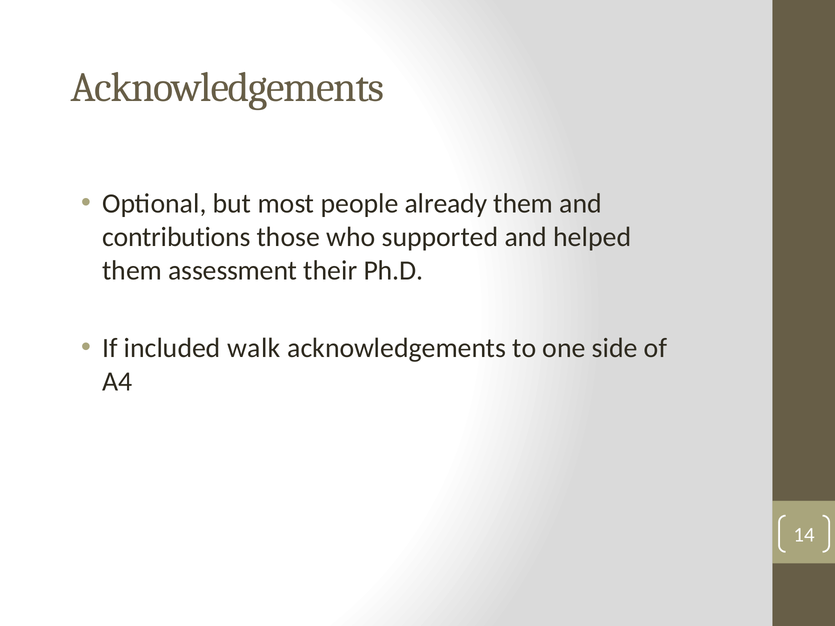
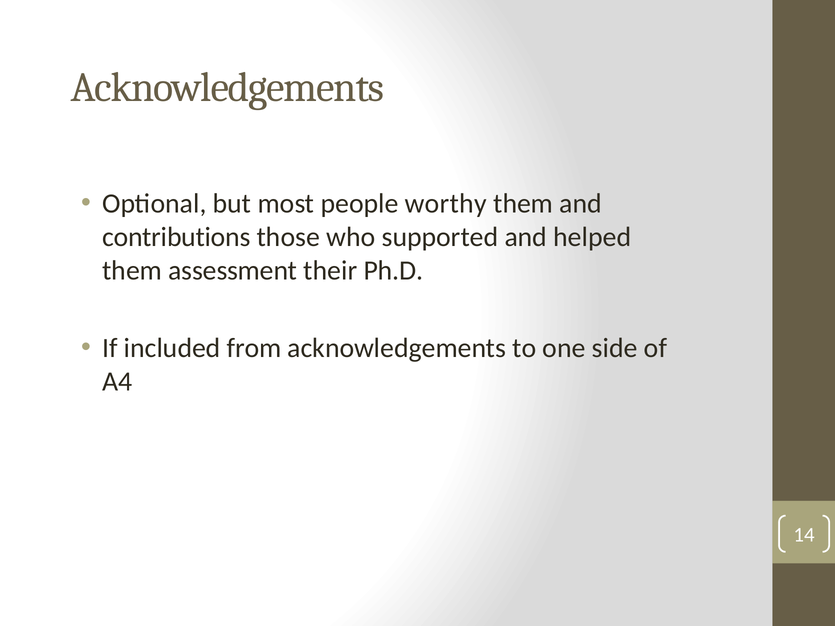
already: already -> worthy
walk: walk -> from
